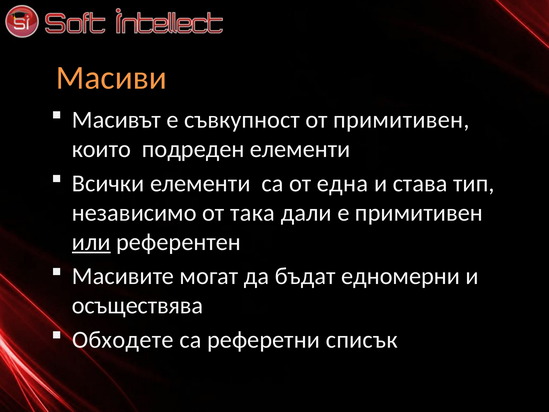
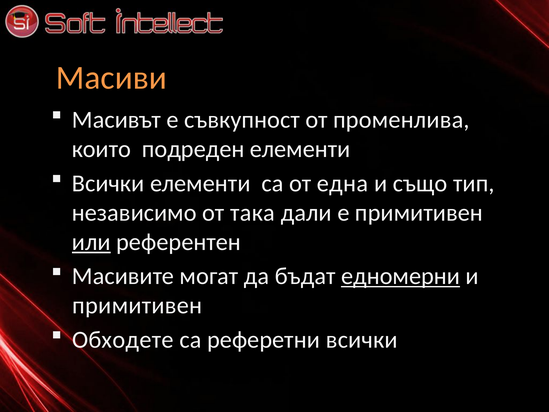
от примитивен: примитивен -> променлива
става: става -> също
едномерни underline: none -> present
осъществява at (137, 305): осъществява -> примитивен
реферетни списък: списък -> всички
